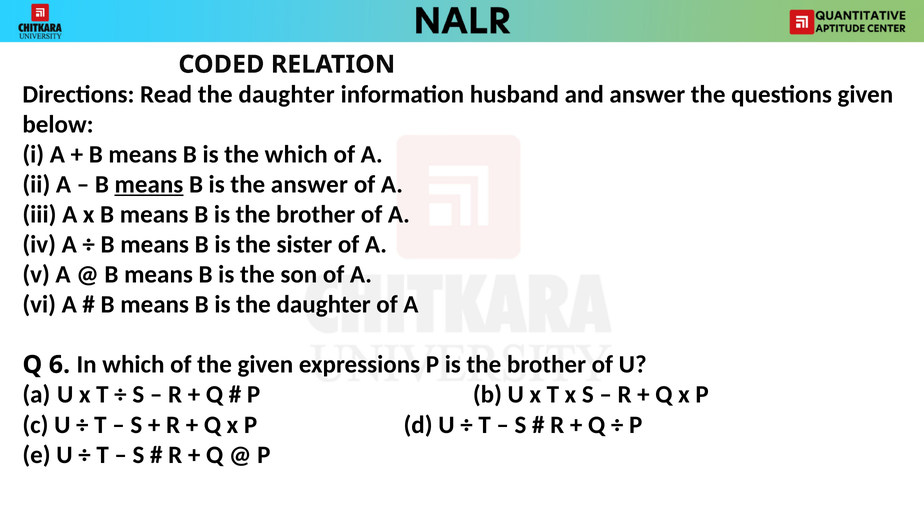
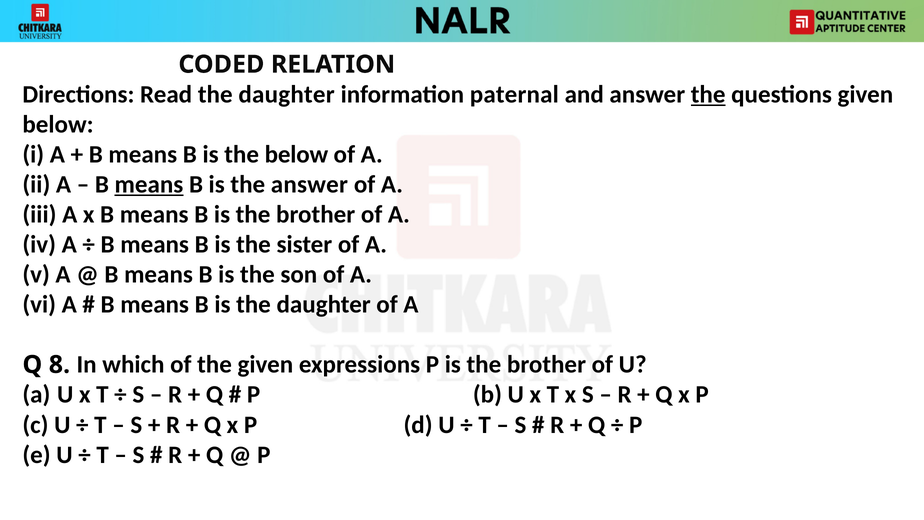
husband: husband -> paternal
the at (708, 94) underline: none -> present
the which: which -> below
6: 6 -> 8
